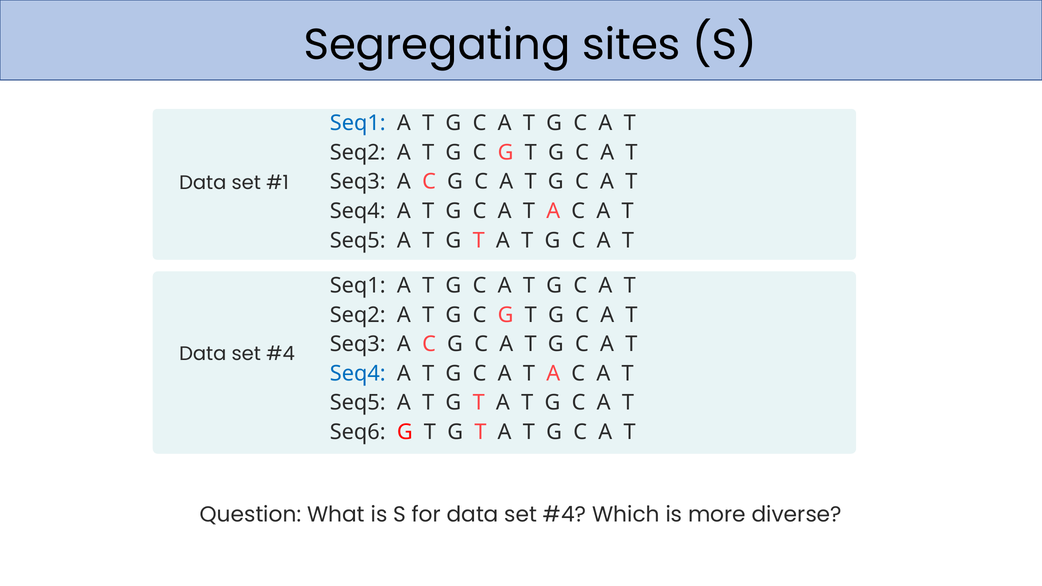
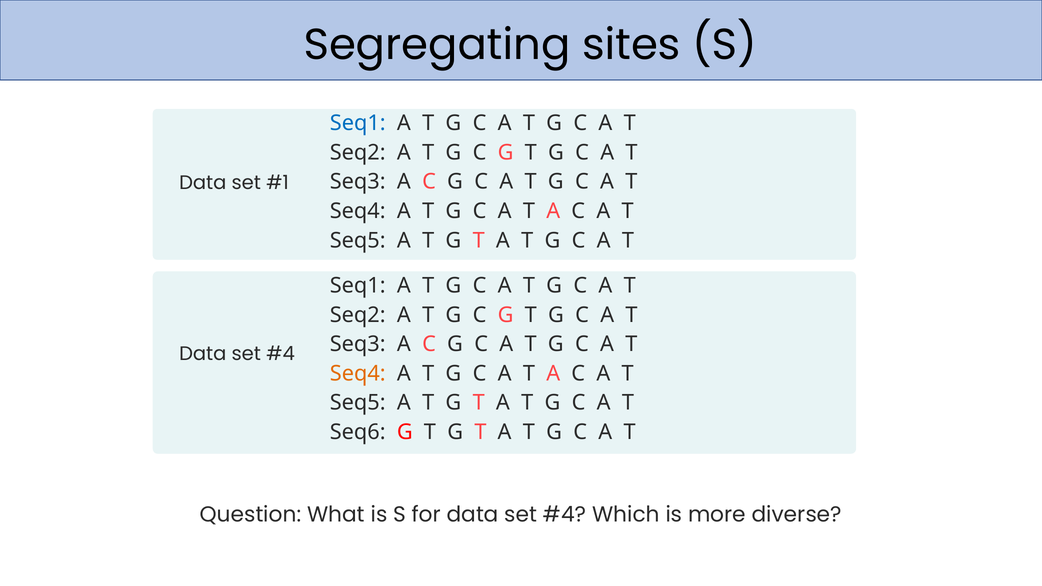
Seq4 at (358, 374) colour: blue -> orange
